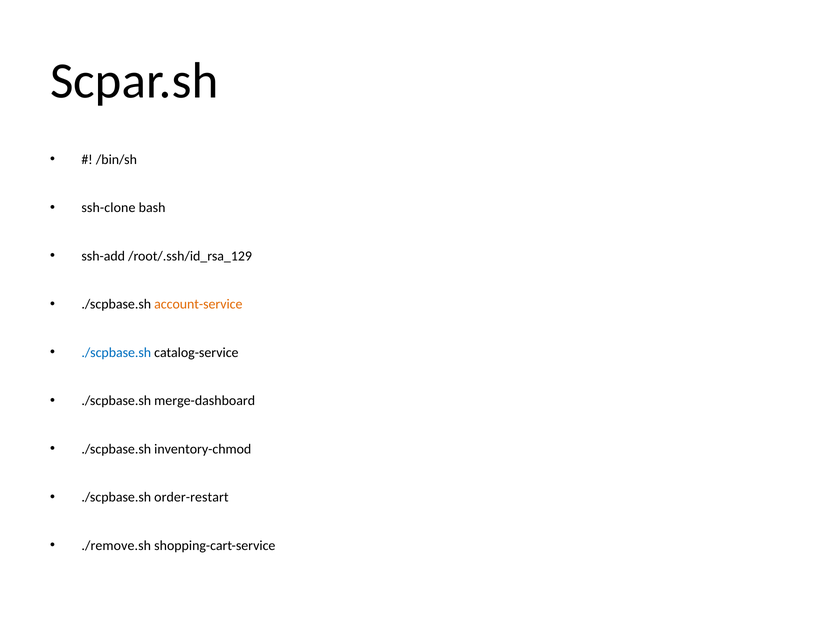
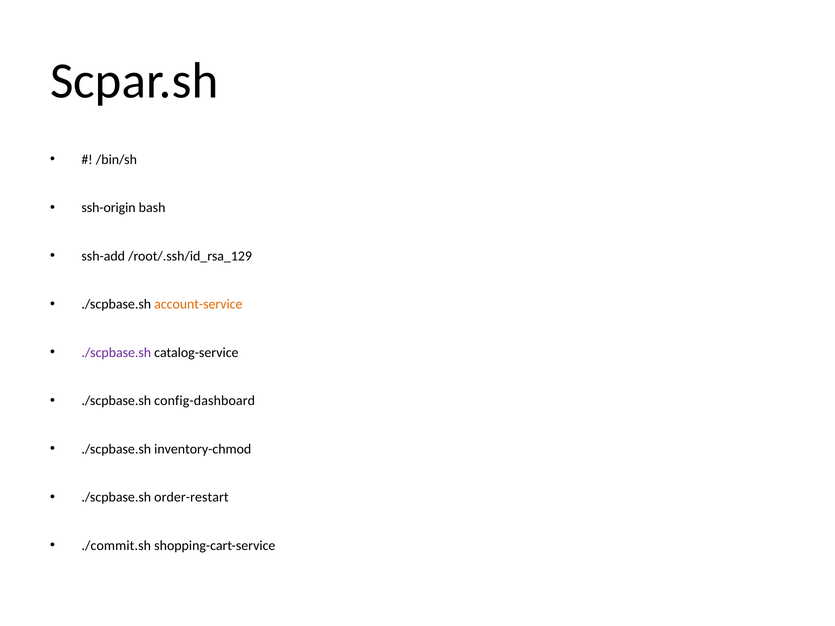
ssh-clone: ssh-clone -> ssh-origin
./scpbase.sh at (116, 353) colour: blue -> purple
merge-dashboard: merge-dashboard -> config-dashboard
./remove.sh: ./remove.sh -> ./commit.sh
